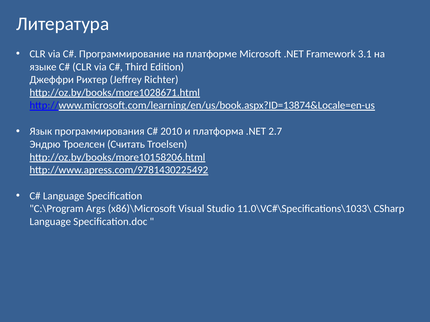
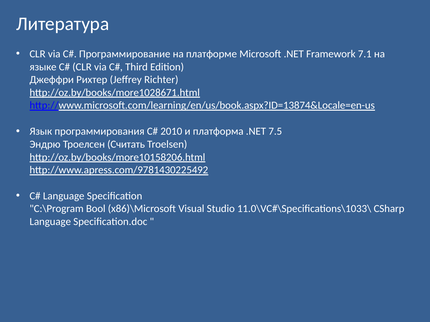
3.1: 3.1 -> 7.1
2.7: 2.7 -> 7.5
Args: Args -> Bool
